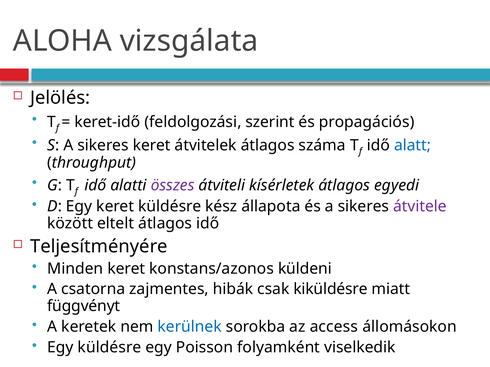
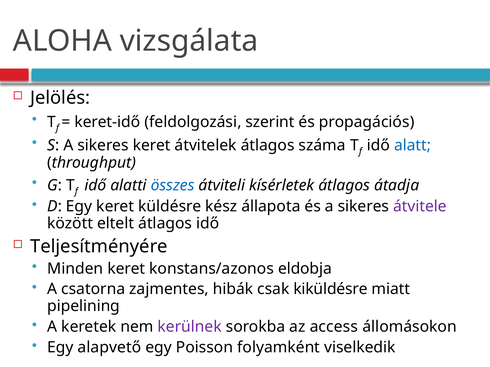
összes colour: purple -> blue
egyedi: egyedi -> átadja
küldeni: küldeni -> eldobja
függvényt: függvényt -> pipelining
kerülnek colour: blue -> purple
Egy küldésre: küldésre -> alapvető
